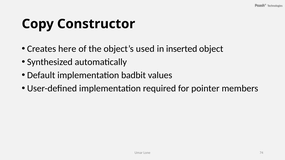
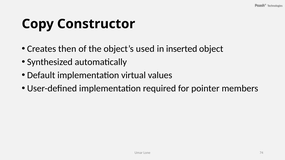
here: here -> then
badbit: badbit -> virtual
